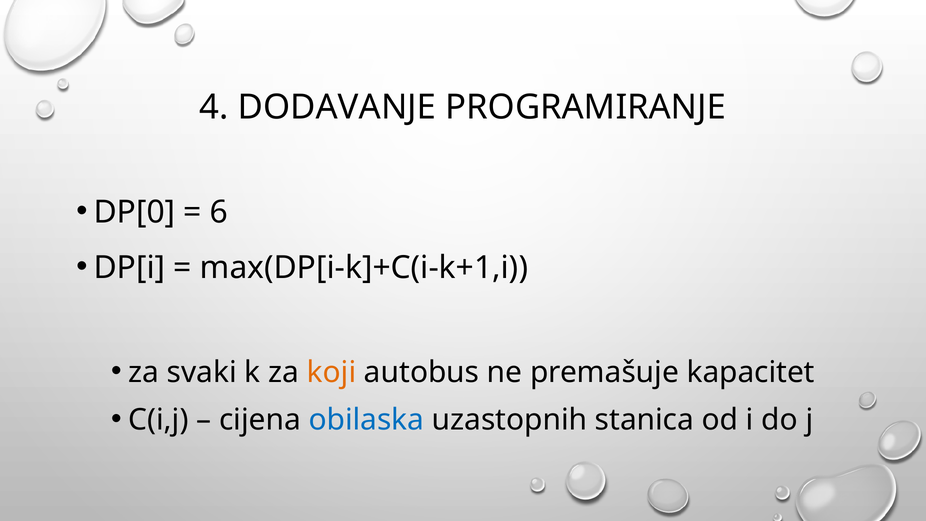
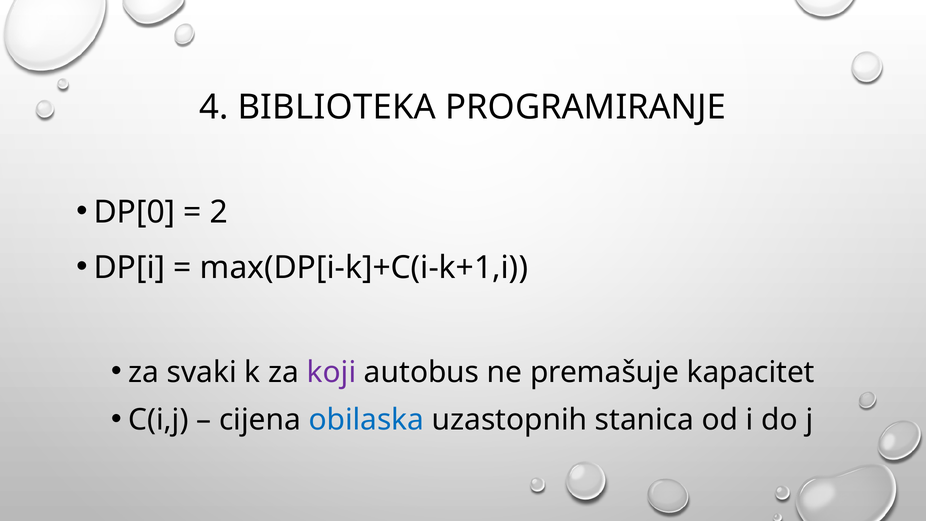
DODAVANJE: DODAVANJE -> BIBLIOTEKA
6: 6 -> 2
koji colour: orange -> purple
